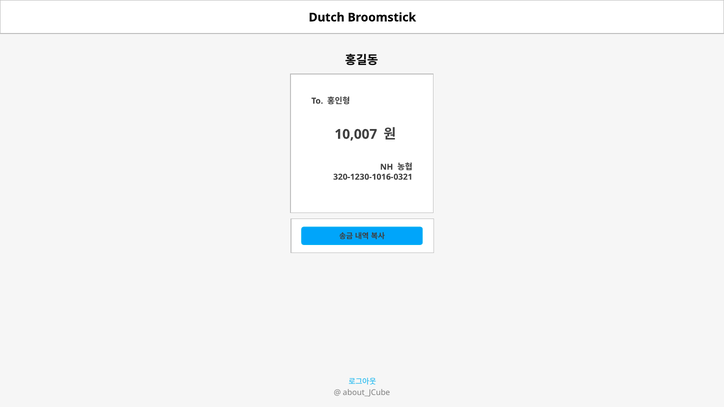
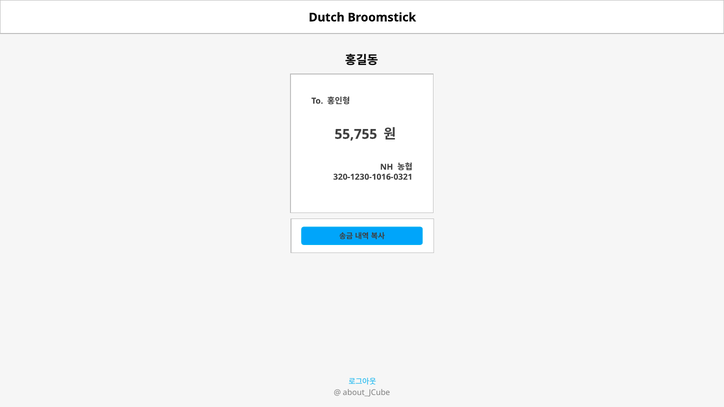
10,007: 10,007 -> 55,755
